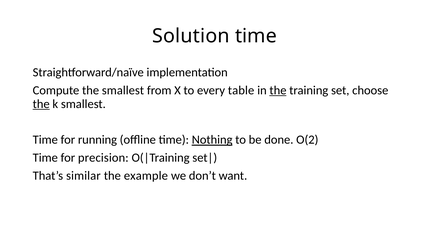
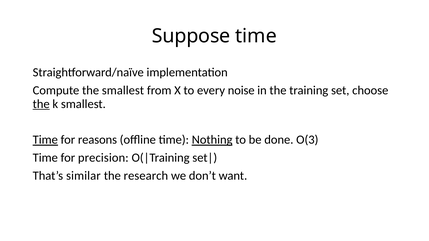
Solution: Solution -> Suppose
table: table -> noise
the at (278, 91) underline: present -> none
Time at (45, 140) underline: none -> present
running: running -> reasons
O(2: O(2 -> O(3
example: example -> research
